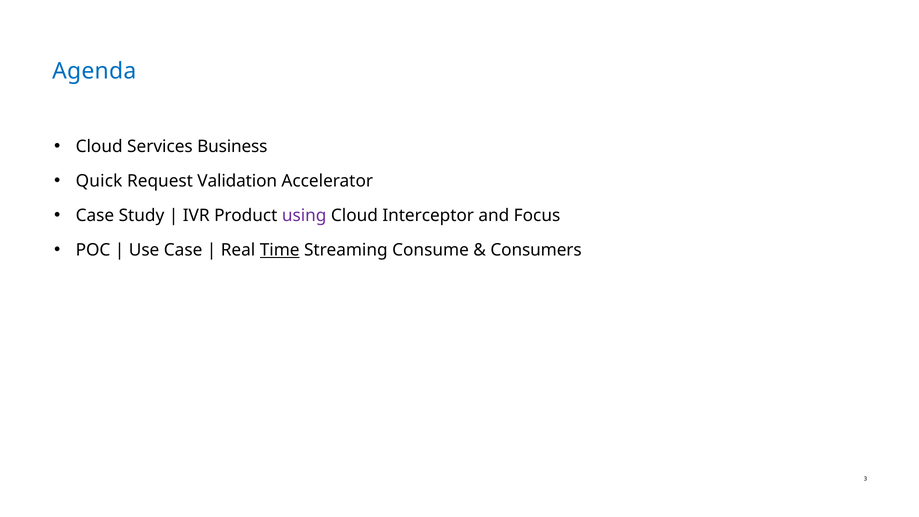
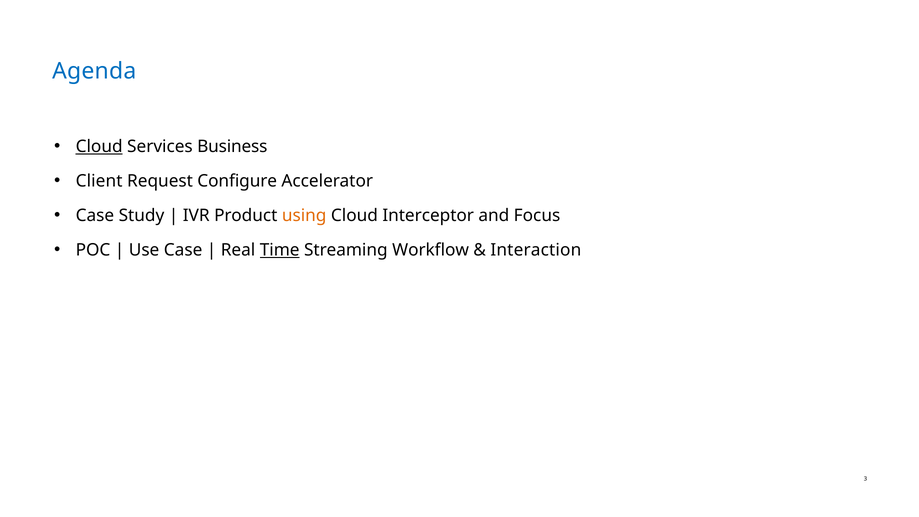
Cloud at (99, 146) underline: none -> present
Quick: Quick -> Client
Validation: Validation -> Configure
using colour: purple -> orange
Consume: Consume -> Workflow
Consumers: Consumers -> Interaction
